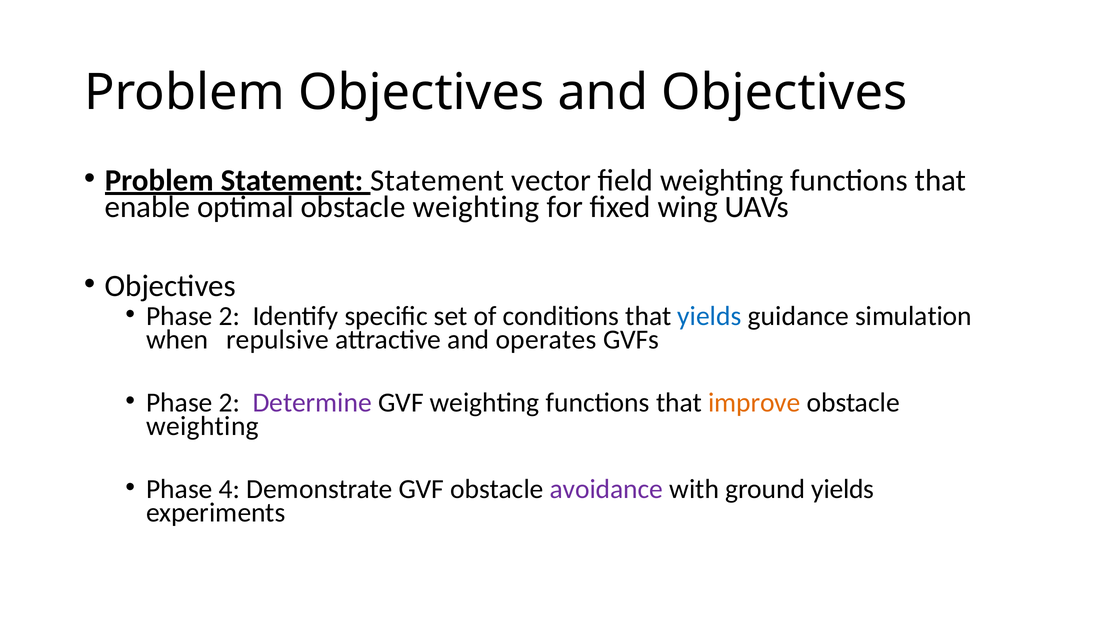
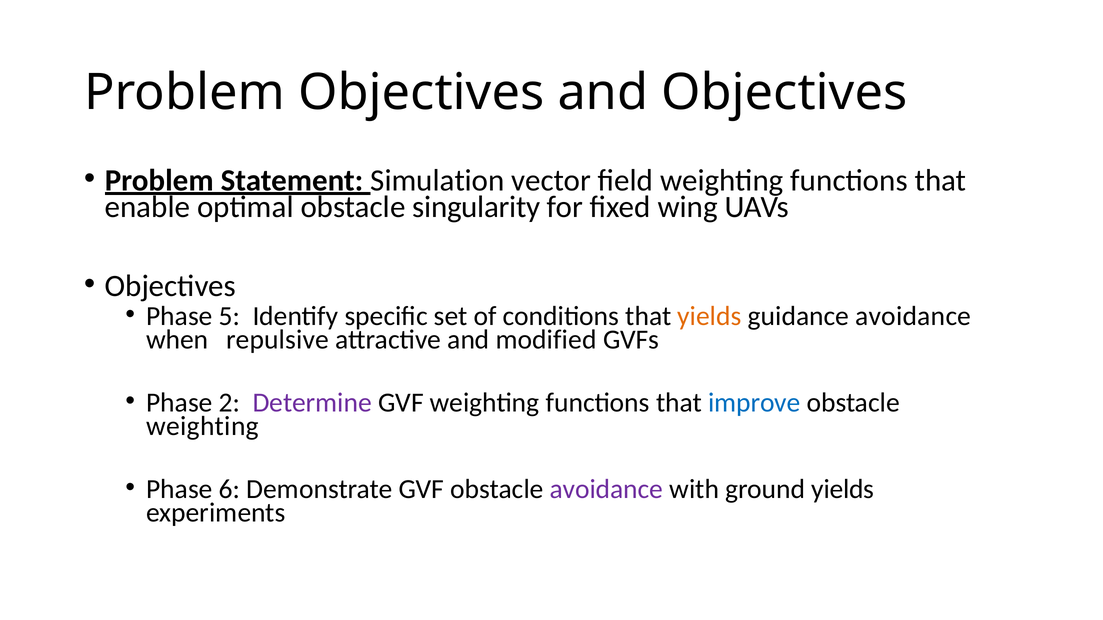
Statement Statement: Statement -> Simulation
optimal obstacle weighting: weighting -> singularity
2 at (229, 316): 2 -> 5
yields at (710, 316) colour: blue -> orange
guidance simulation: simulation -> avoidance
operates: operates -> modified
improve colour: orange -> blue
4: 4 -> 6
